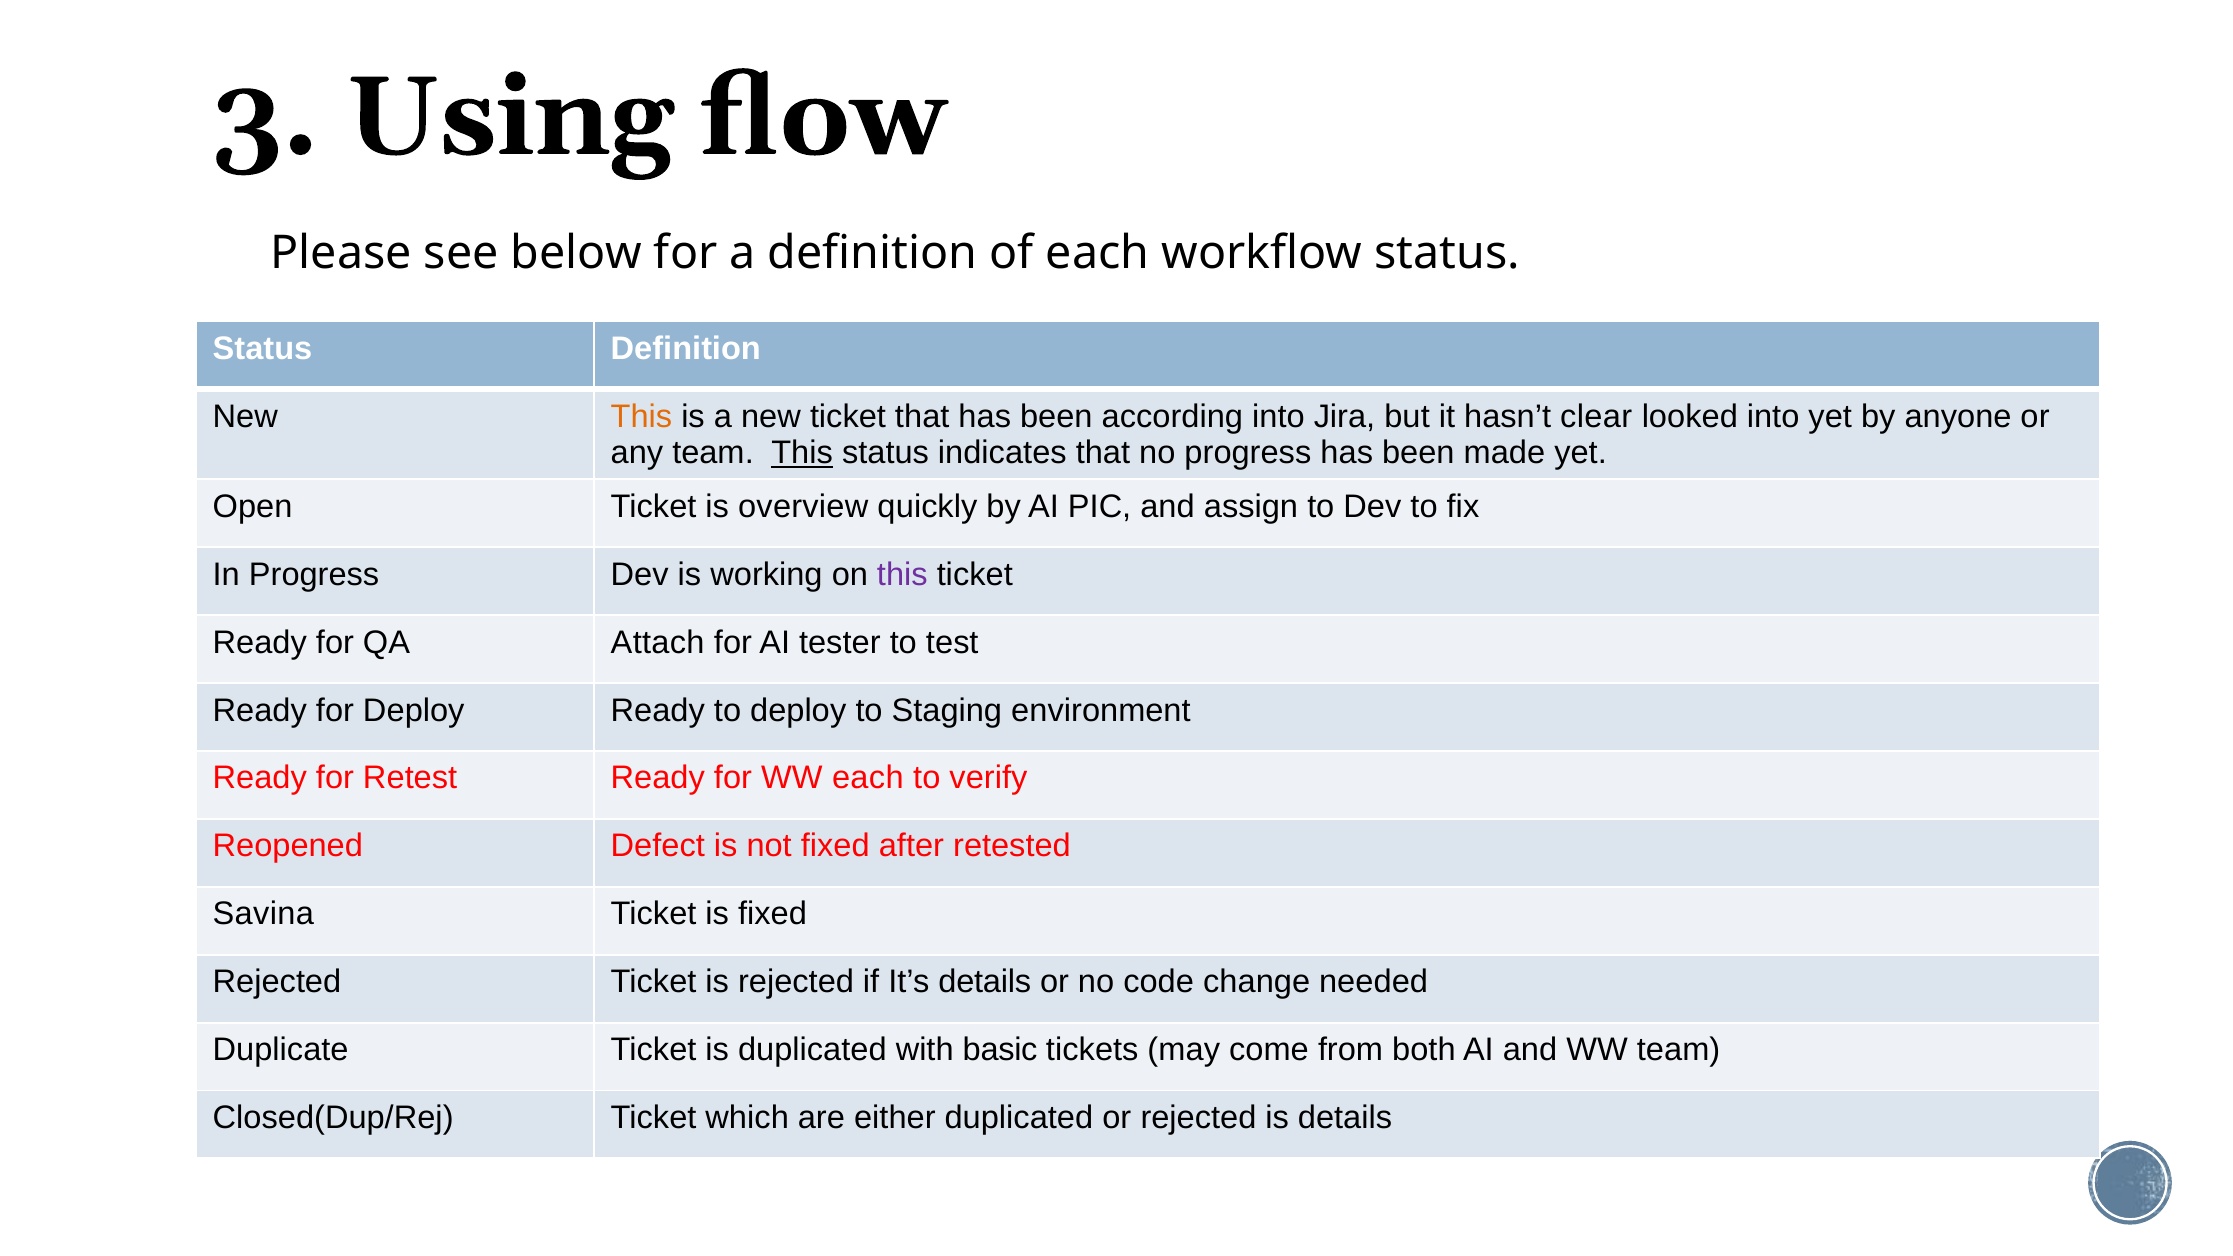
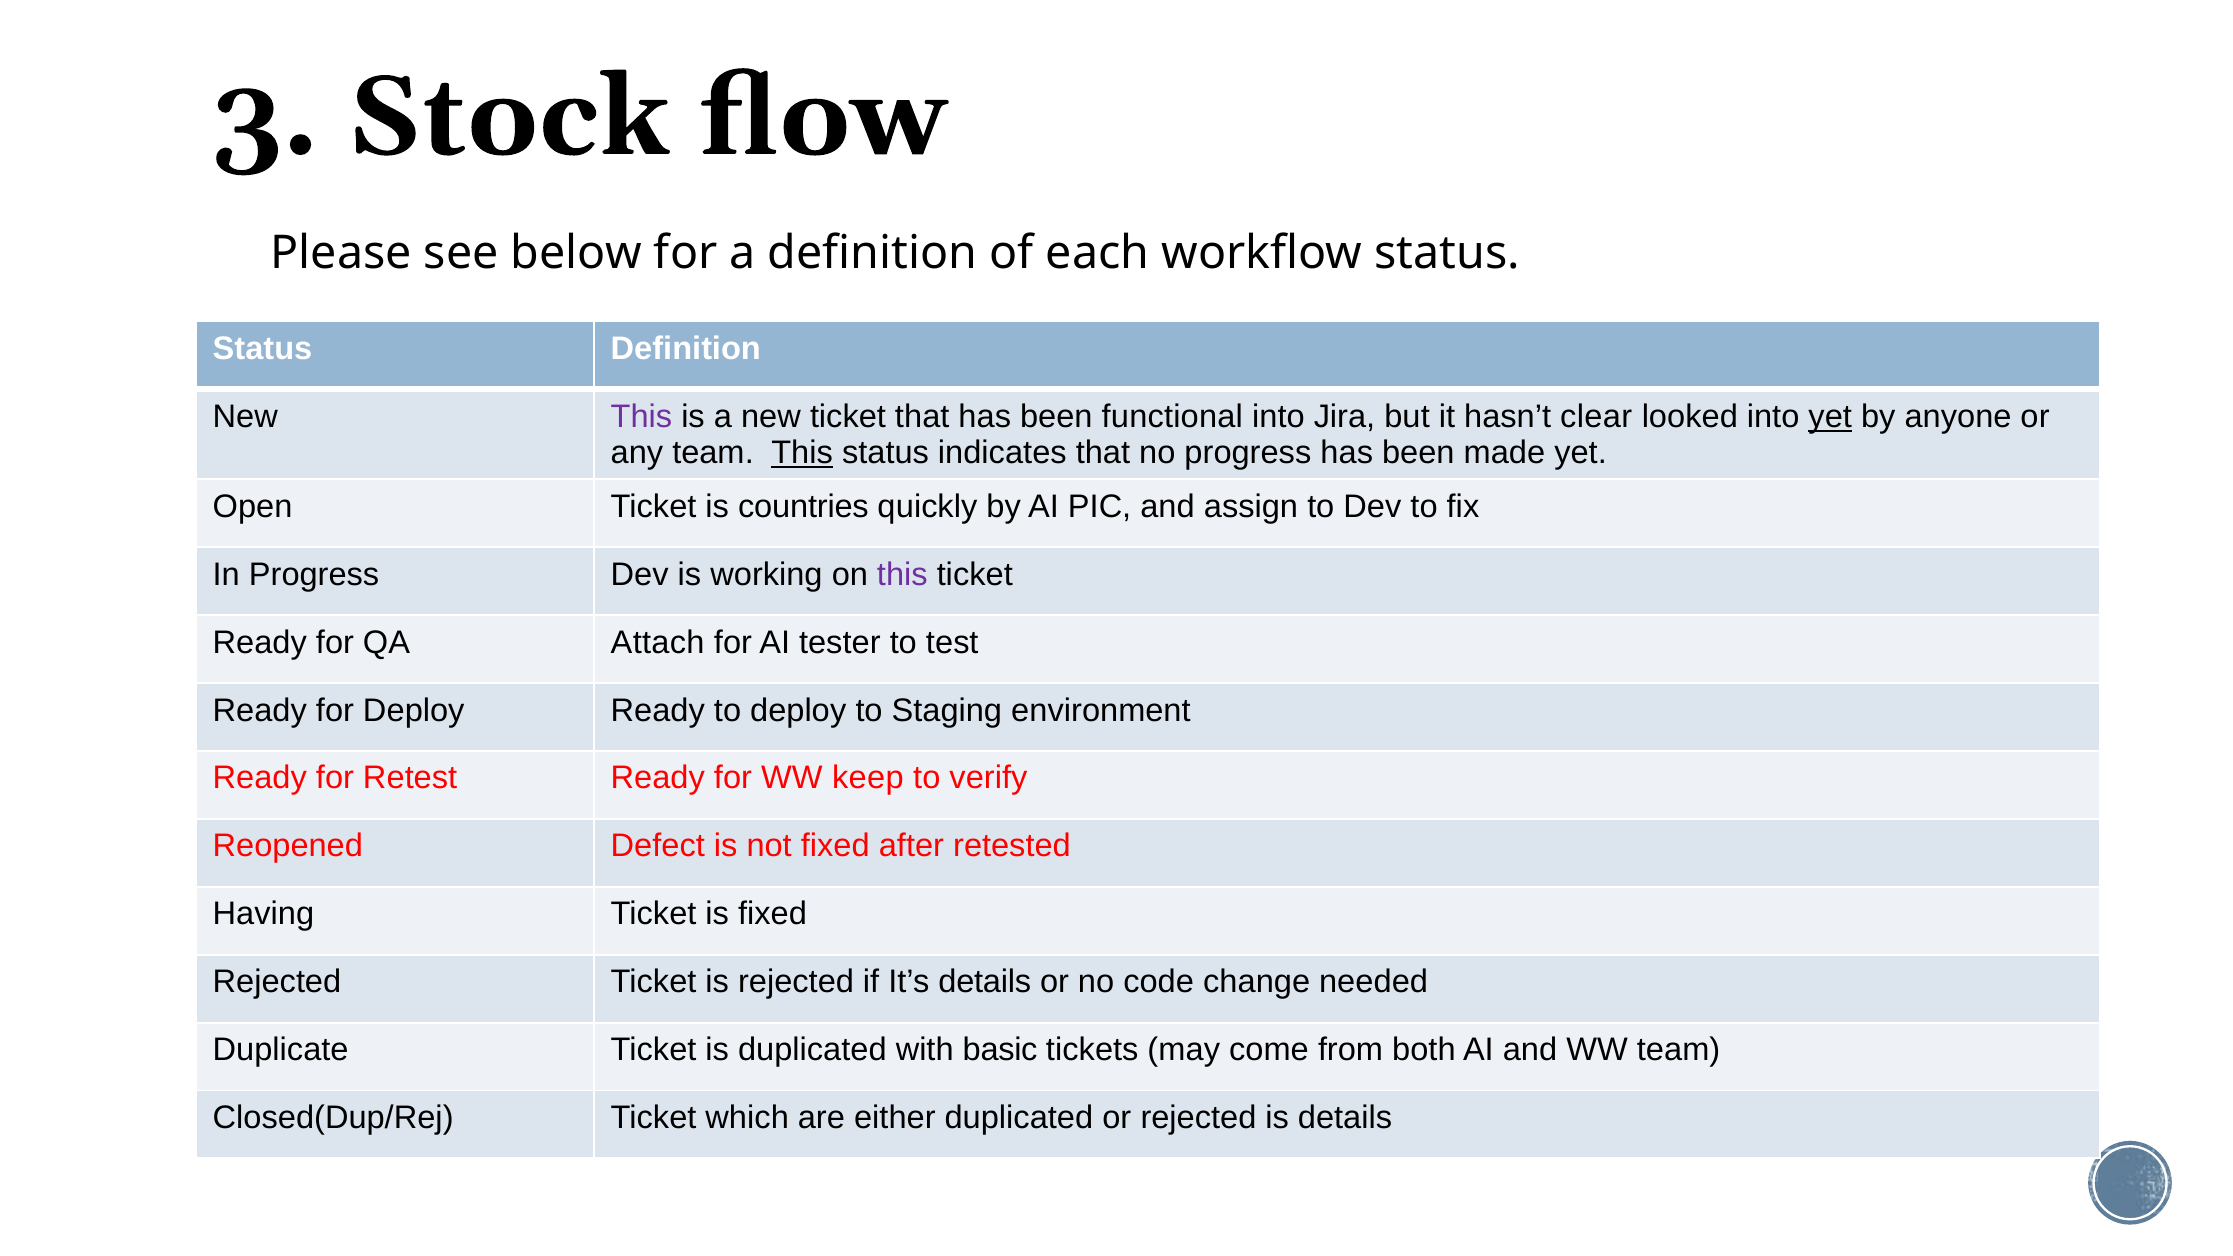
Using: Using -> Stock
This at (641, 417) colour: orange -> purple
according: according -> functional
yet at (1830, 417) underline: none -> present
overview: overview -> countries
WW each: each -> keep
Savina: Savina -> Having
